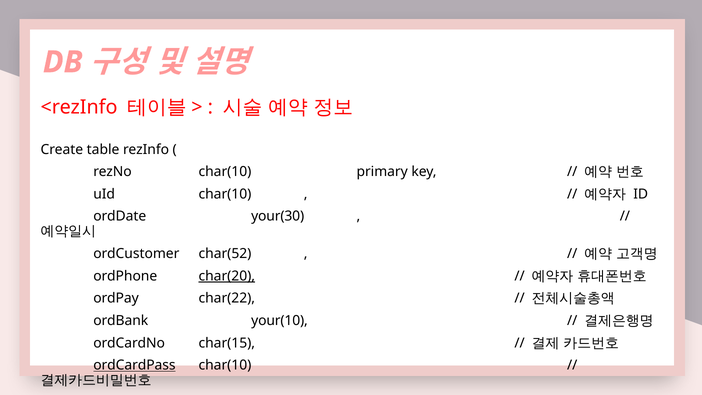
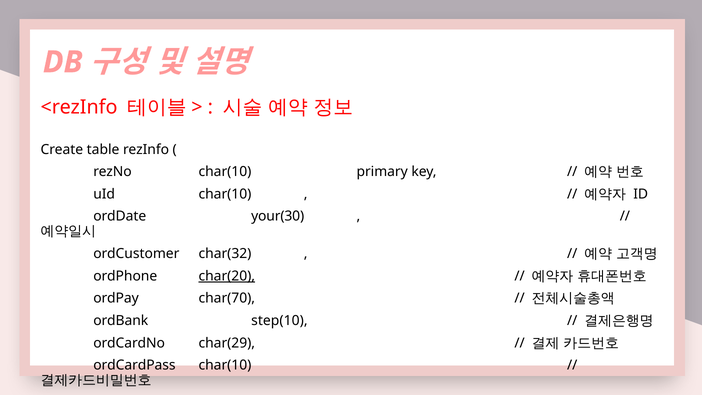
char(52: char(52 -> char(32
char(22: char(22 -> char(70
your(10: your(10 -> step(10
char(15: char(15 -> char(29
ordCardPass underline: present -> none
